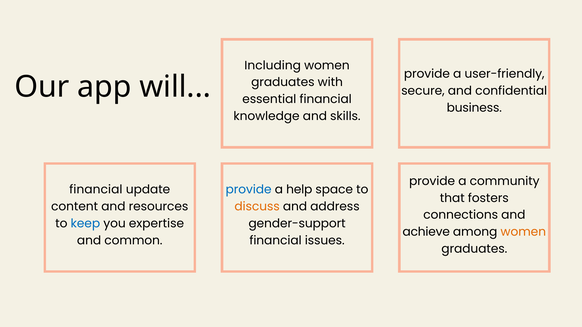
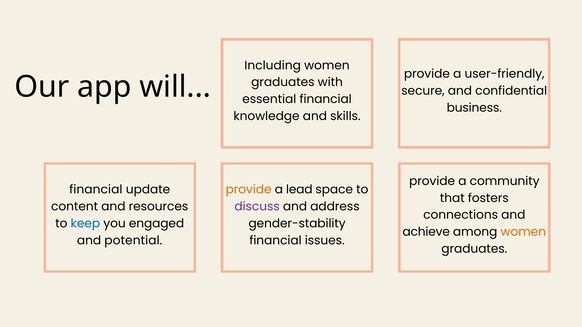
provide at (249, 190) colour: blue -> orange
help: help -> lead
discuss colour: orange -> purple
expertise: expertise -> engaged
gender-support: gender-support -> gender-stability
common: common -> potential
